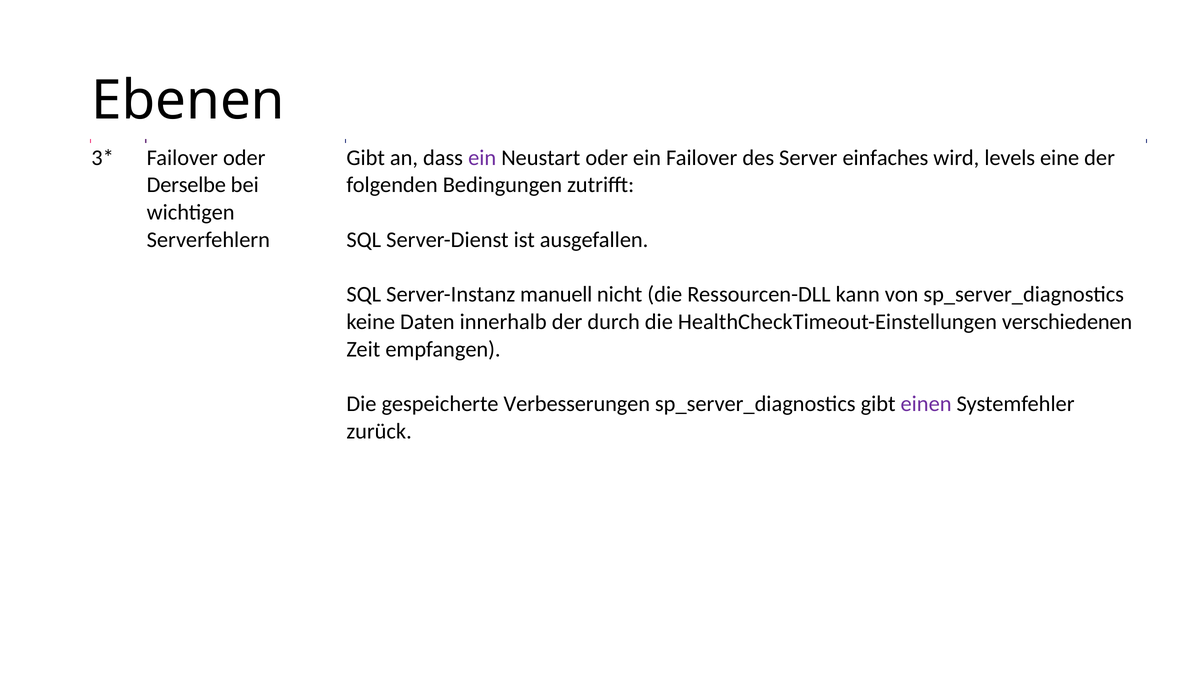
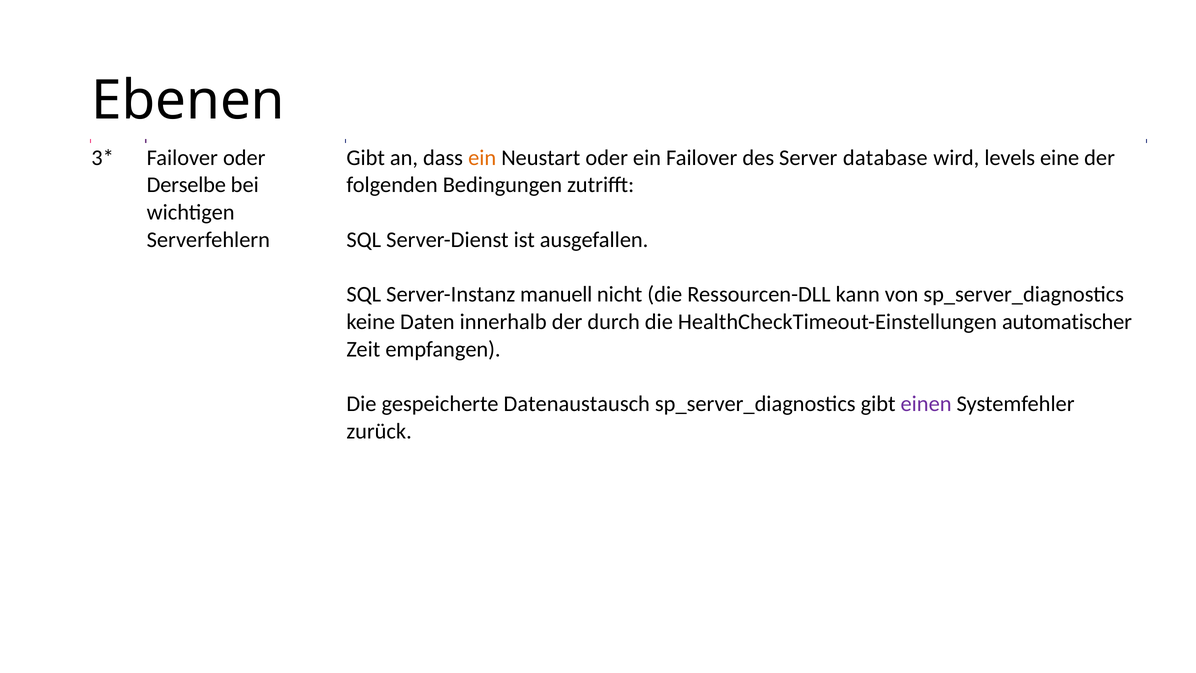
ein at (482, 158) colour: purple -> orange
einfaches: einfaches -> database
verschiedenen: verschiedenen -> automatischer
Verbesserungen: Verbesserungen -> Datenaustausch
